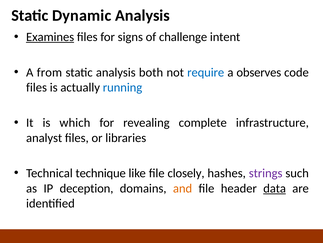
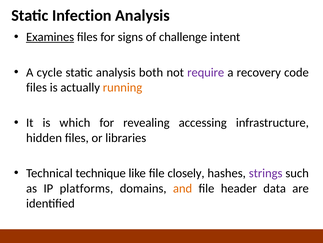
Dynamic: Dynamic -> Infection
from: from -> cycle
require colour: blue -> purple
observes: observes -> recovery
running colour: blue -> orange
complete: complete -> accessing
analyst: analyst -> hidden
deception: deception -> platforms
data underline: present -> none
